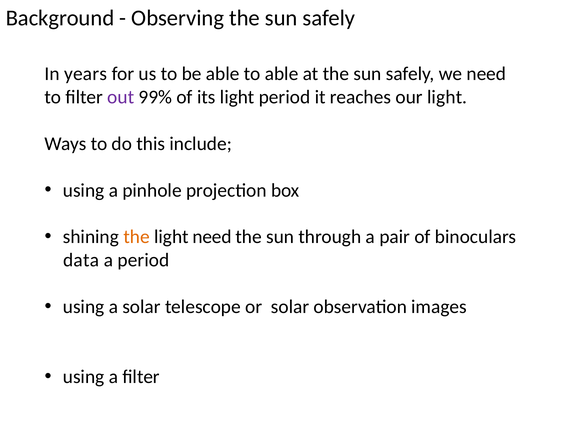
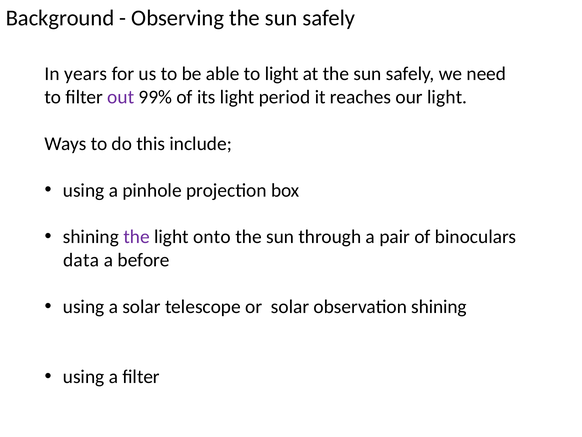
to able: able -> light
the at (136, 237) colour: orange -> purple
light need: need -> onto
a period: period -> before
observation images: images -> shining
